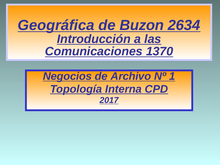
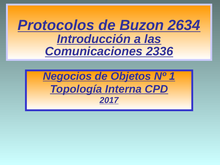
Geográfica: Geográfica -> Protocolos
1370: 1370 -> 2336
Archivo: Archivo -> Objetos
